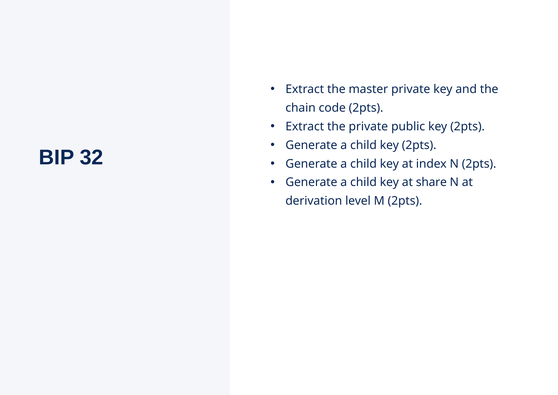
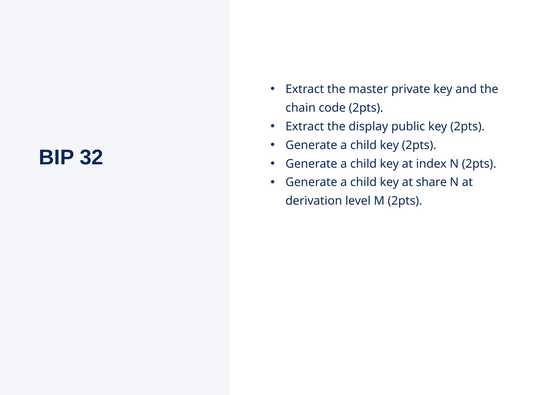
the private: private -> display
